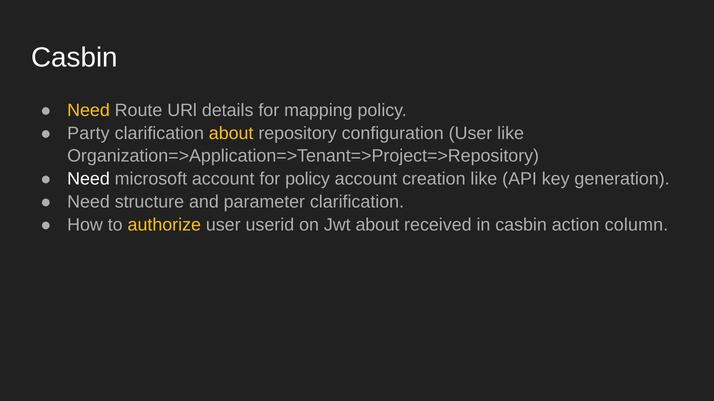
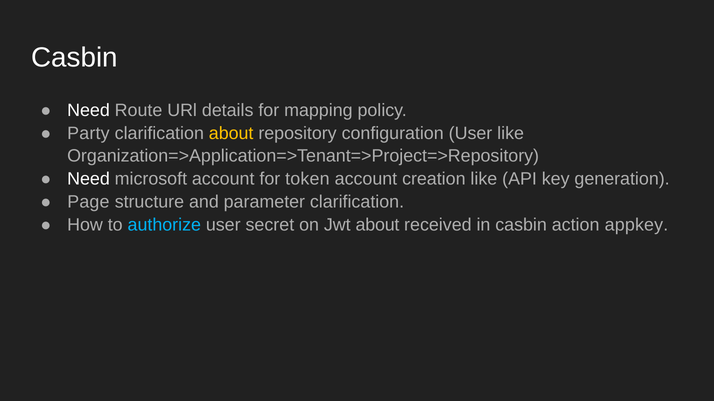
Need at (89, 110) colour: yellow -> white
for policy: policy -> token
Need at (89, 202): Need -> Page
authorize colour: yellow -> light blue
userid: userid -> secret
column: column -> appkey
